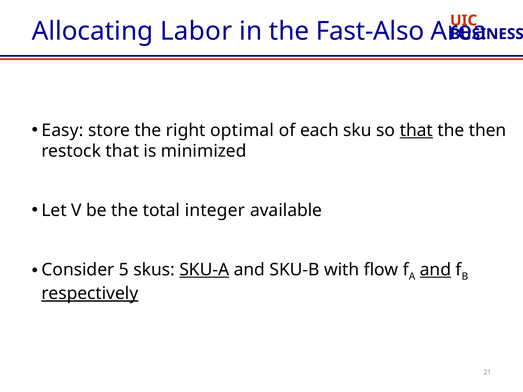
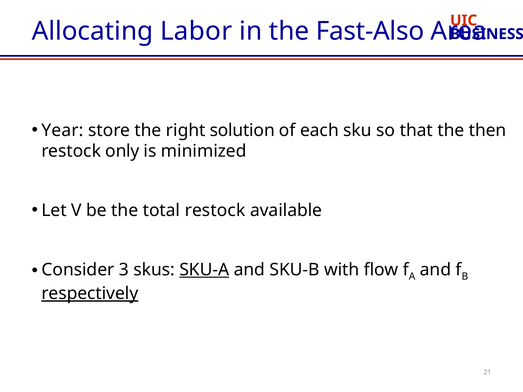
Easy: Easy -> Year
optimal: optimal -> solution
that at (416, 130) underline: present -> none
restock that: that -> only
total integer: integer -> restock
5: 5 -> 3
and at (436, 270) underline: present -> none
